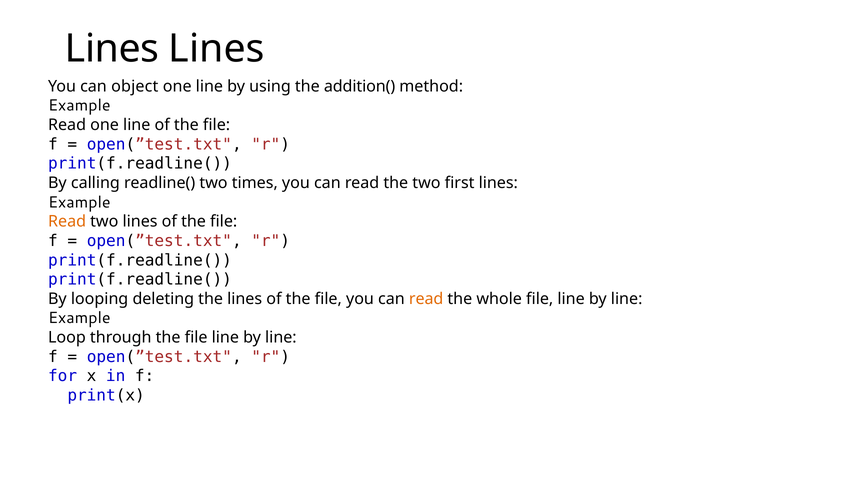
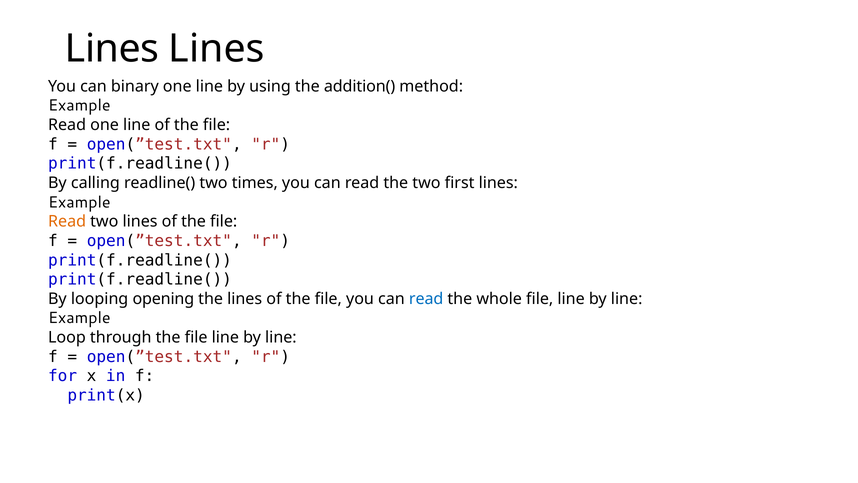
object: object -> binary
deleting: deleting -> opening
read at (426, 299) colour: orange -> blue
